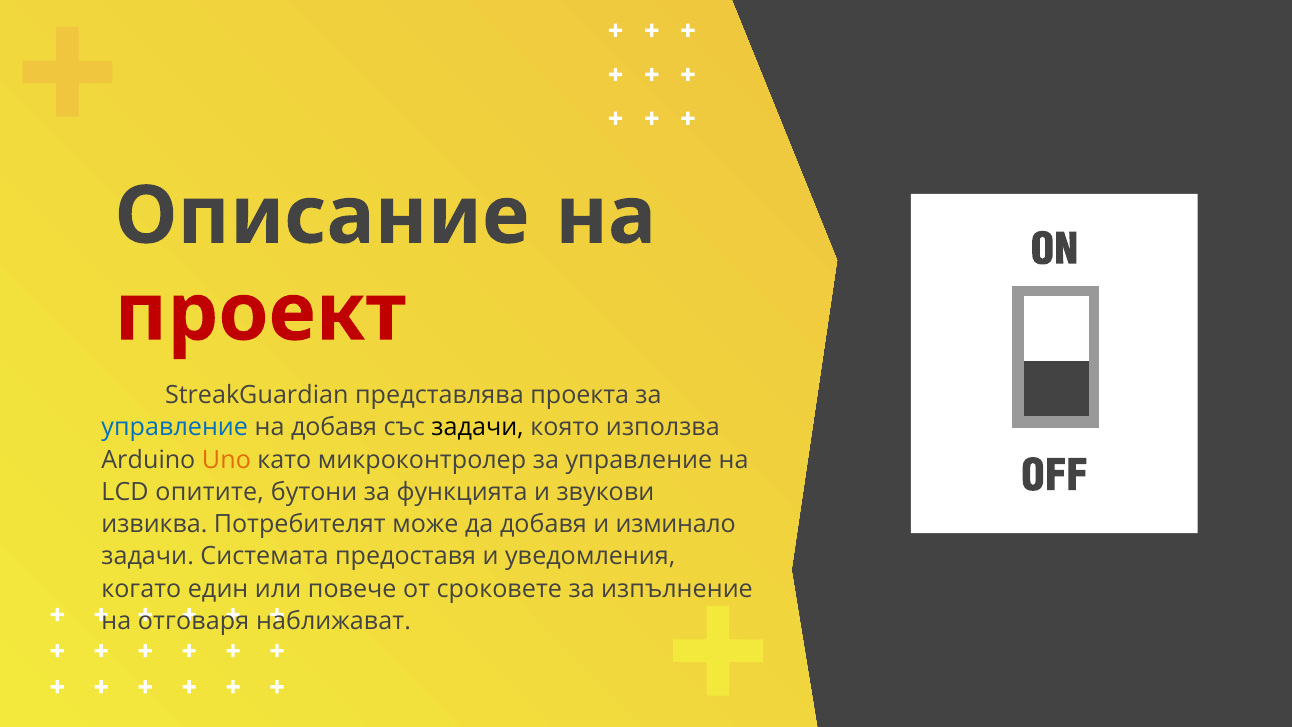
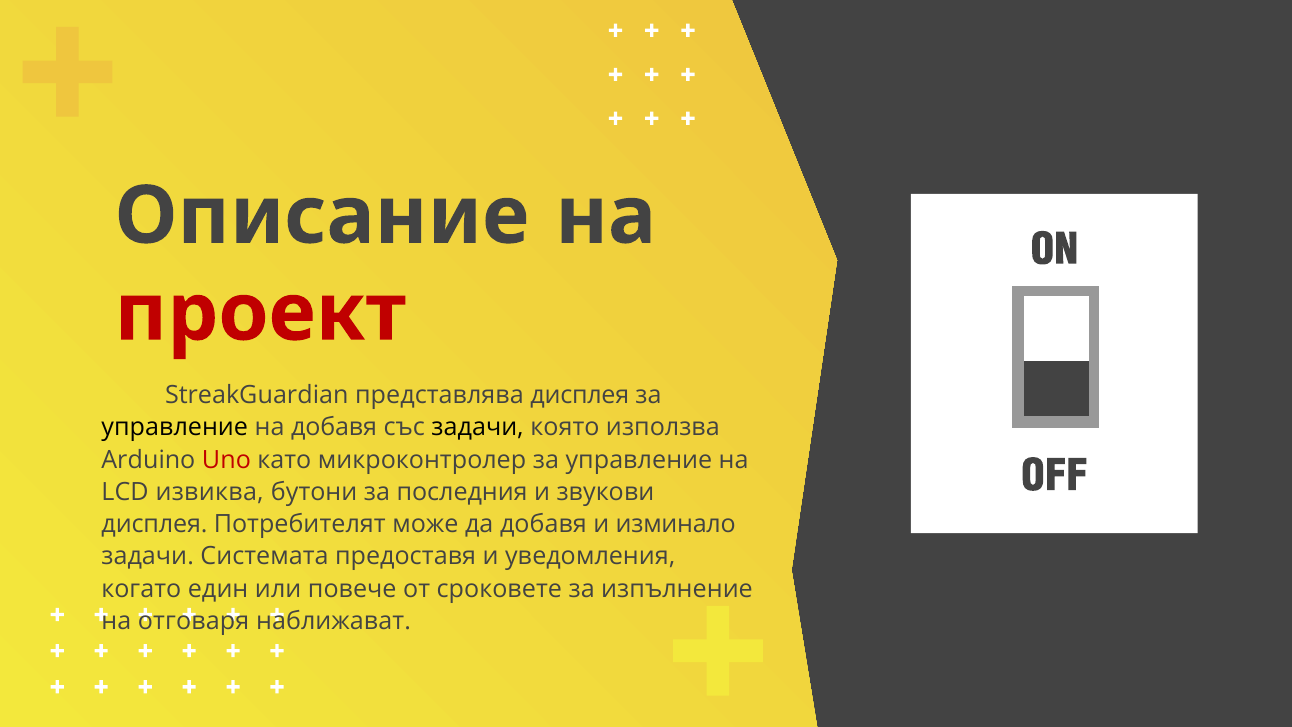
представлява проекта: проекта -> дисплея
управление at (175, 427) colour: blue -> black
Uno colour: orange -> red
опитите: опитите -> извиква
функцията: функцията -> последния
извиква at (154, 524): извиква -> дисплея
